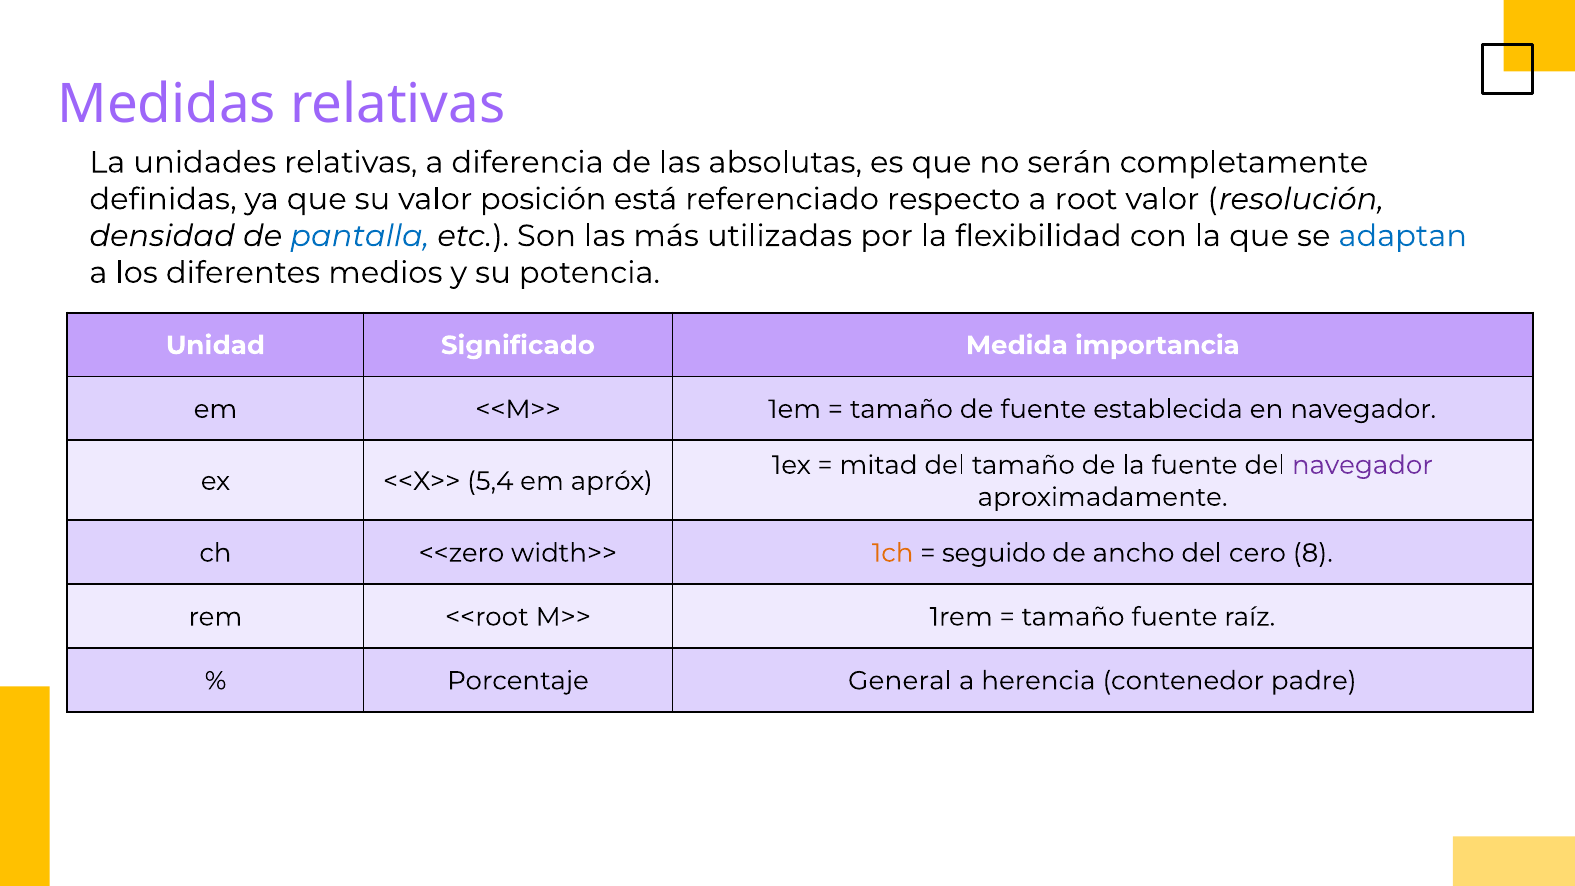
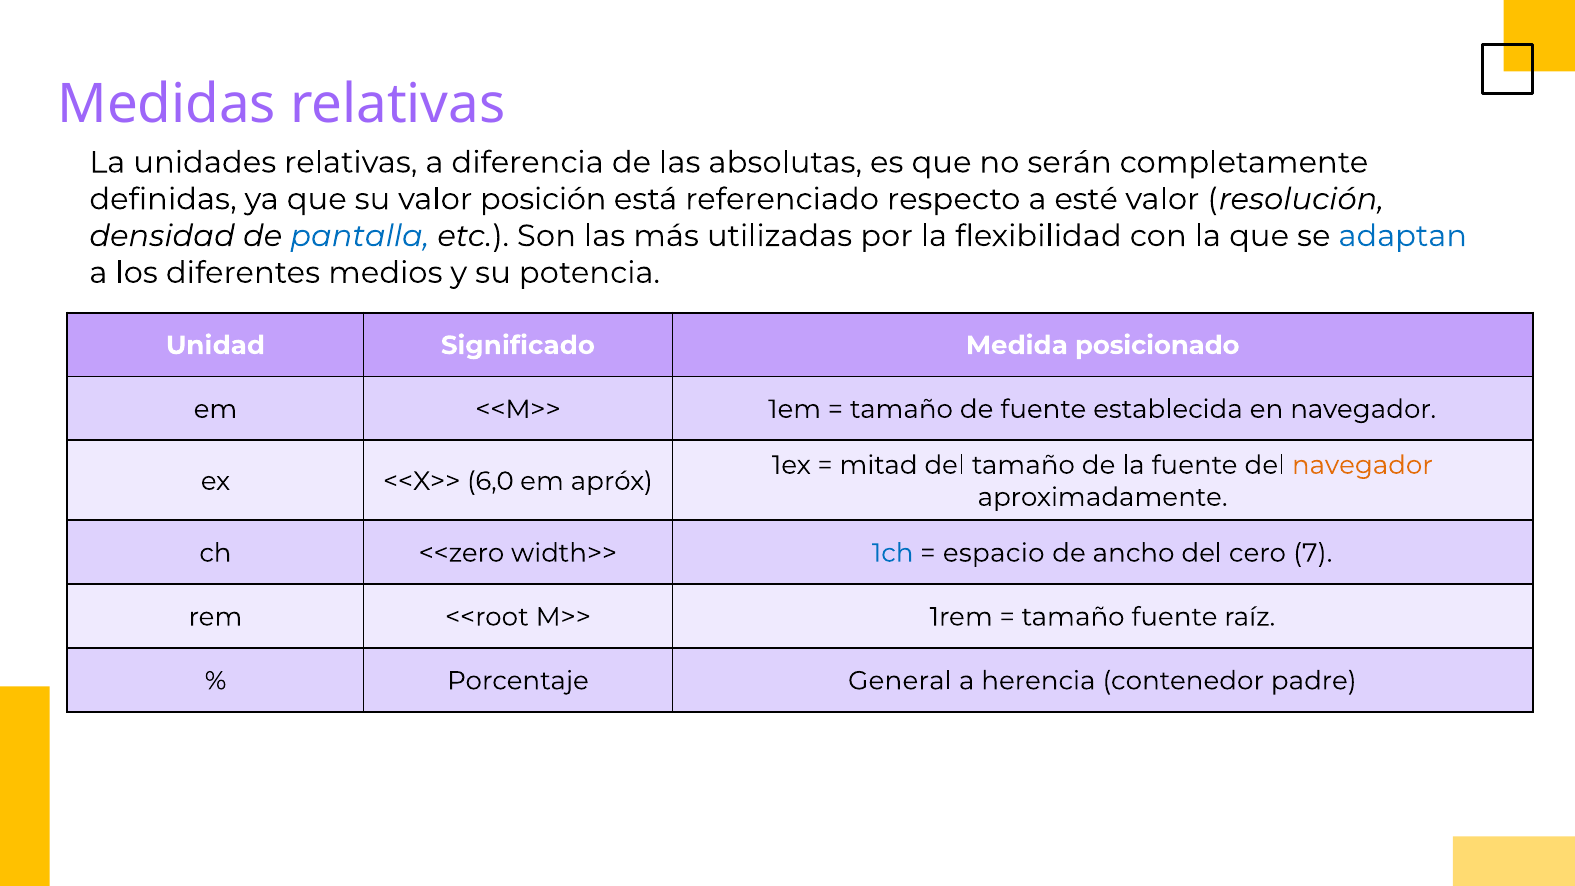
root: root -> esté
importancia: importancia -> posicionado
navegador at (1362, 465) colour: purple -> orange
5,4: 5,4 -> 6,0
1ch colour: orange -> blue
seguido: seguido -> espacio
8: 8 -> 7
